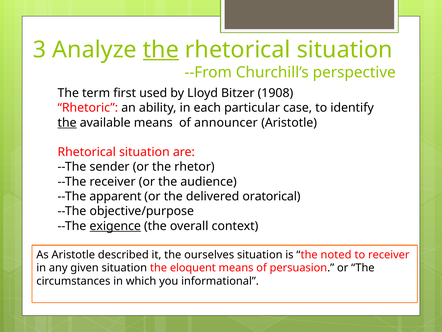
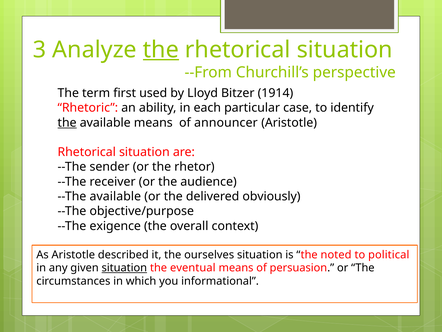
1908: 1908 -> 1914
--The apparent: apparent -> available
oratorical: oratorical -> obviously
exigence underline: present -> none
to receiver: receiver -> political
situation at (124, 268) underline: none -> present
eloquent: eloquent -> eventual
